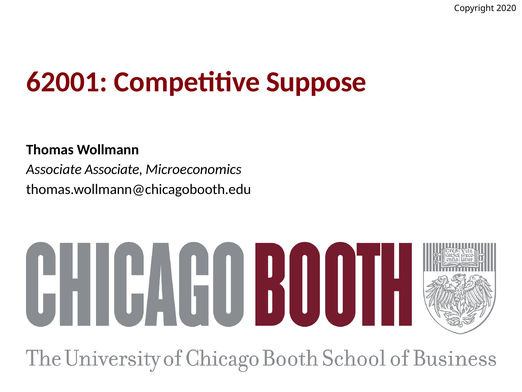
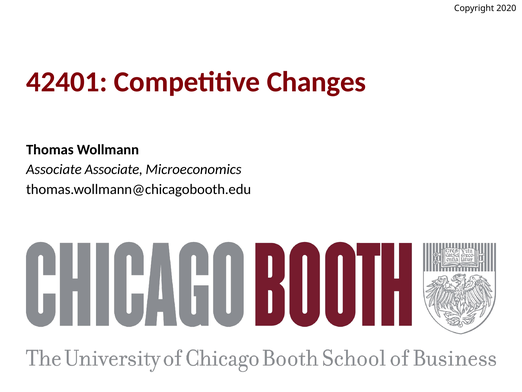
62001: 62001 -> 42401
Suppose: Suppose -> Changes
